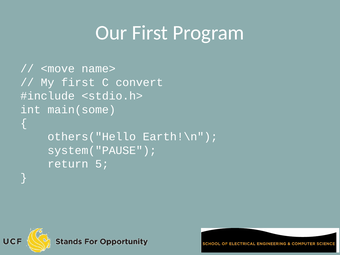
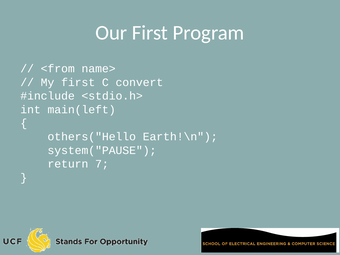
<move: <move -> <from
main(some: main(some -> main(left
5: 5 -> 7
